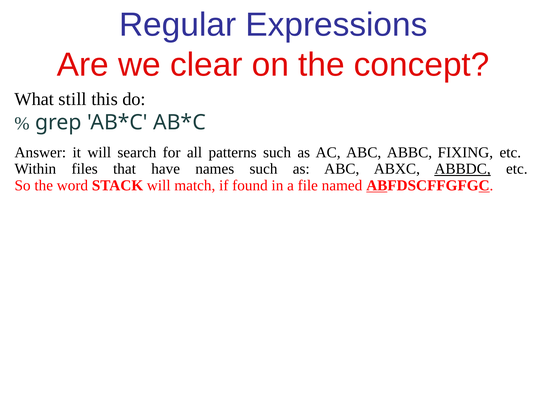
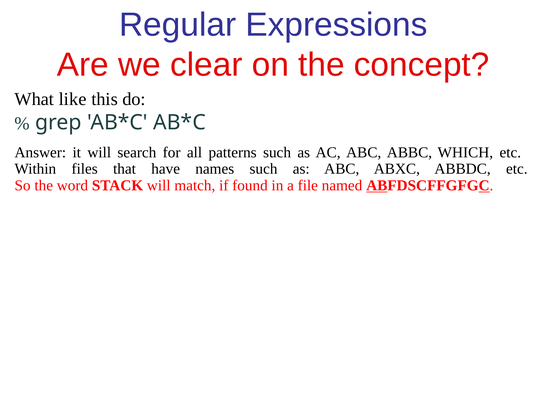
still: still -> like
FIXING: FIXING -> WHICH
ABBDC underline: present -> none
